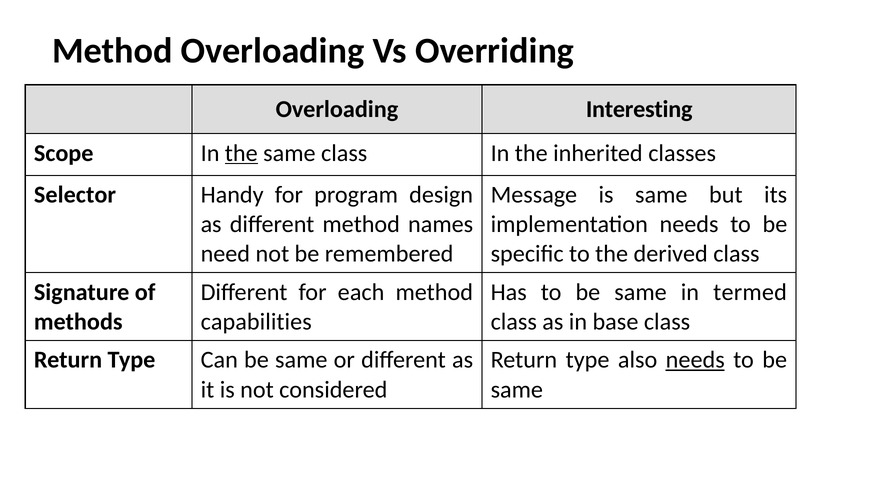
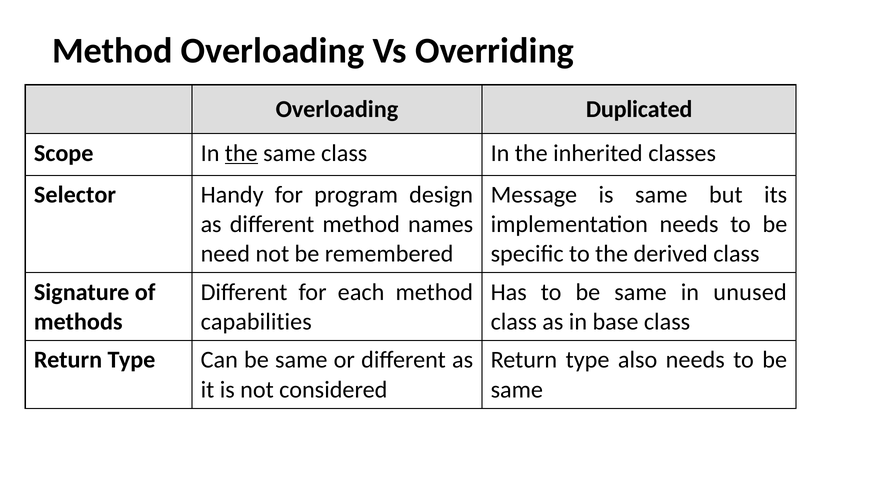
Interesting: Interesting -> Duplicated
termed: termed -> unused
needs at (695, 360) underline: present -> none
